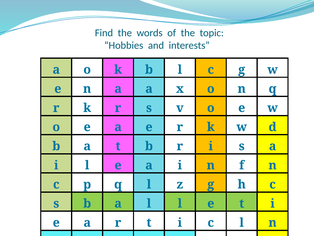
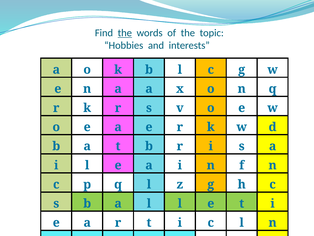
the at (125, 33) underline: none -> present
